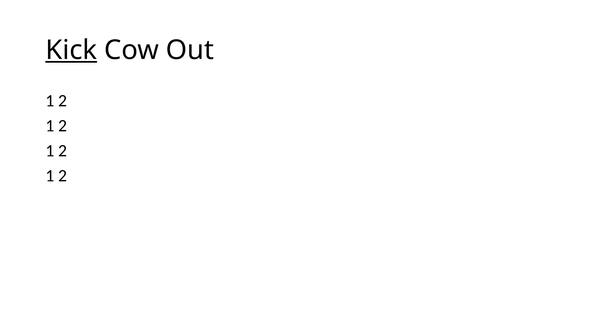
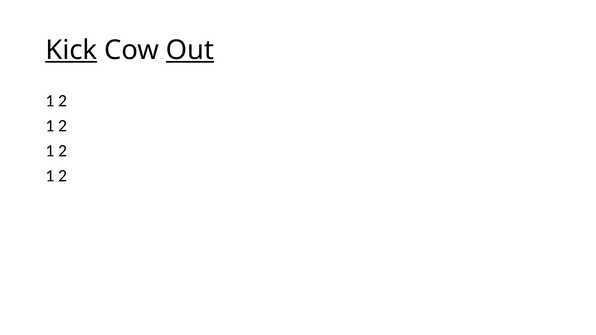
Out underline: none -> present
